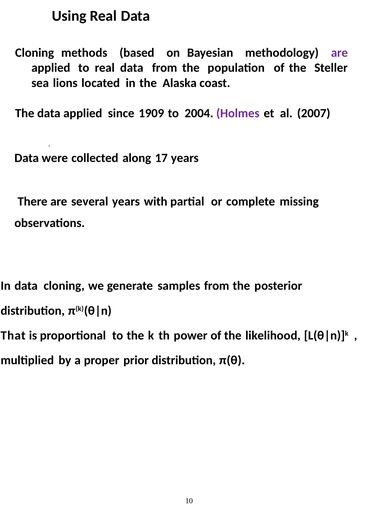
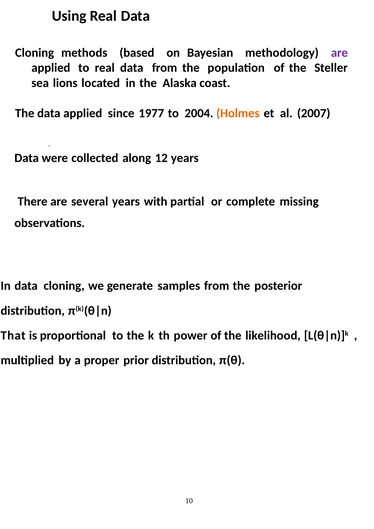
1909: 1909 -> 1977
Holmes colour: purple -> orange
17: 17 -> 12
